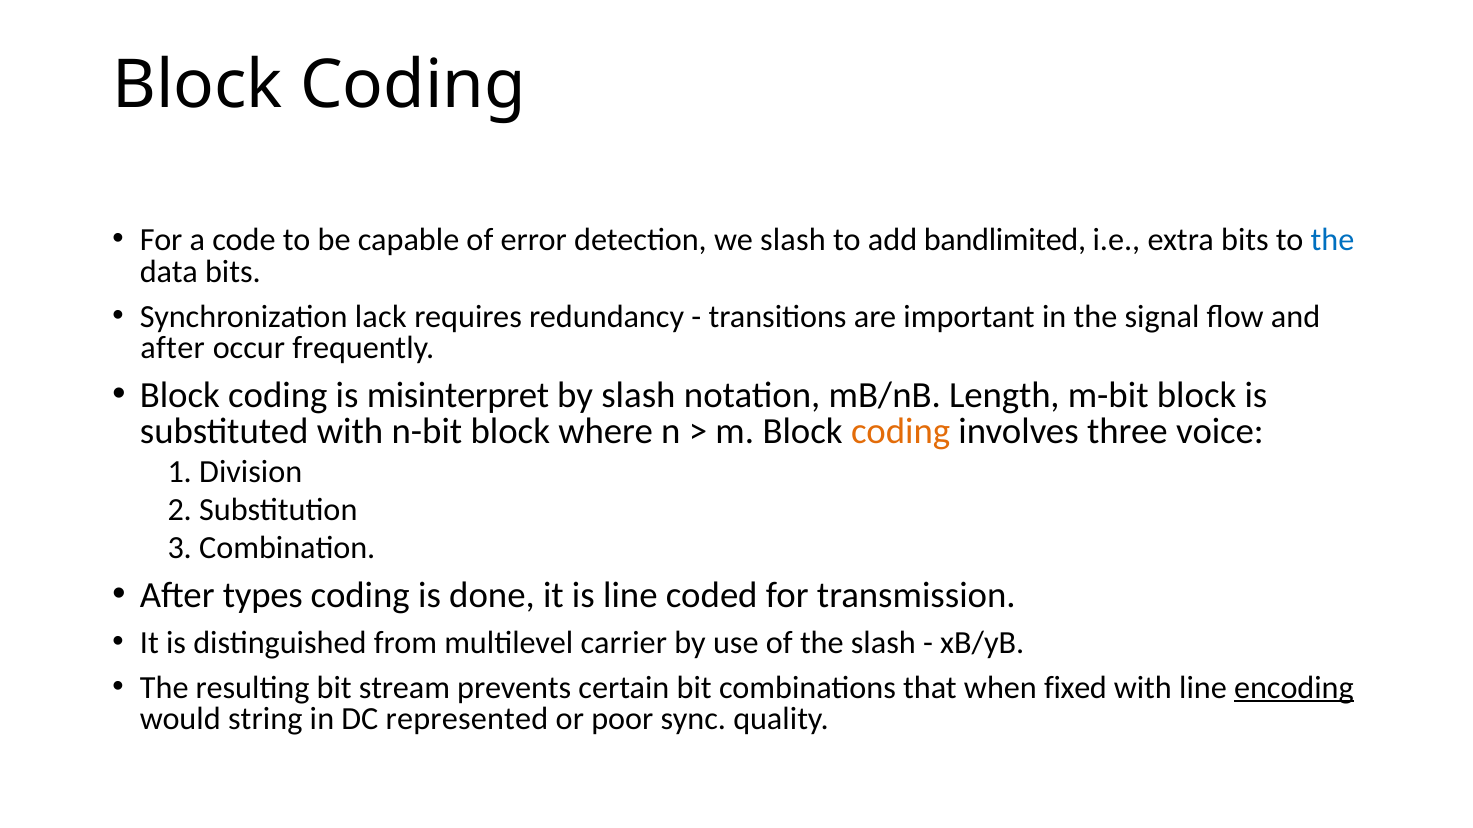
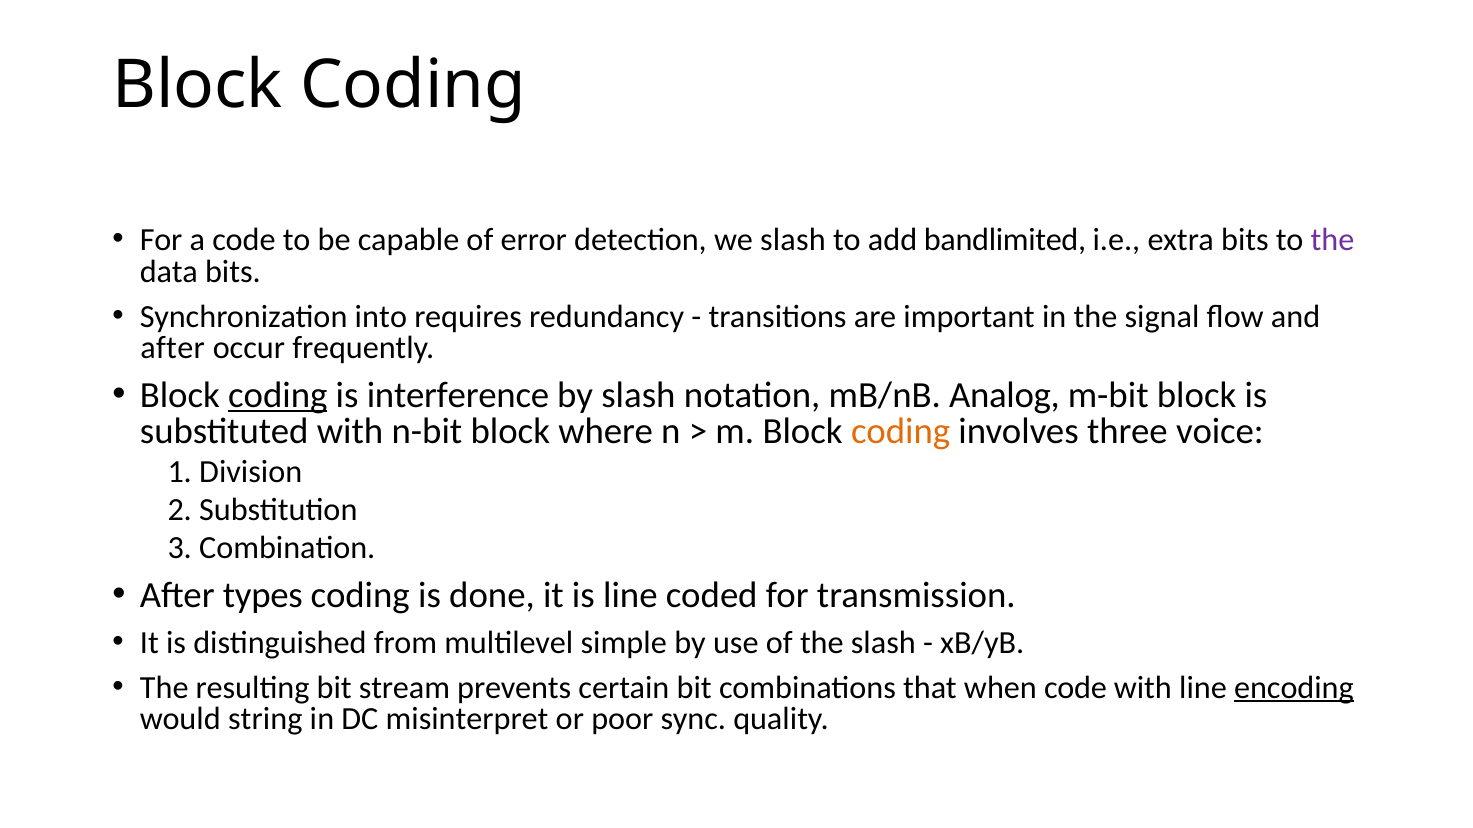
the at (1333, 240) colour: blue -> purple
lack: lack -> into
coding at (278, 395) underline: none -> present
misinterpret: misinterpret -> interference
Length: Length -> Analog
carrier: carrier -> simple
when fixed: fixed -> code
represented: represented -> misinterpret
